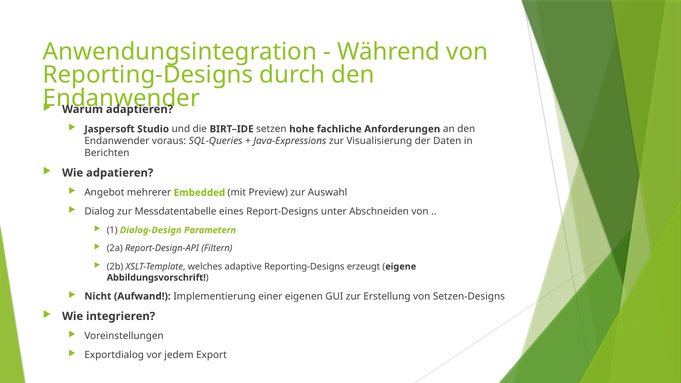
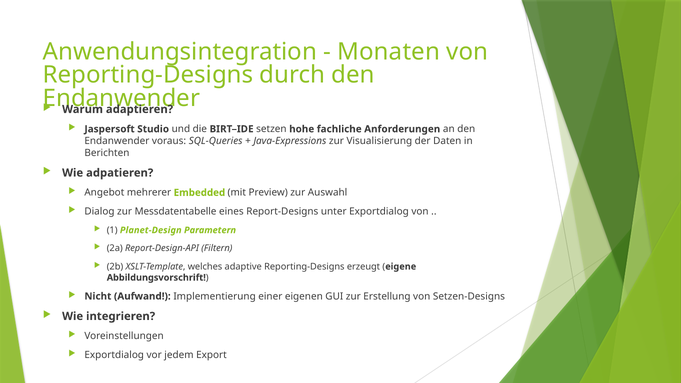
Während: Während -> Monaten
unter Abschneiden: Abschneiden -> Exportdialog
Dialog-Design: Dialog-Design -> Planet-Design
